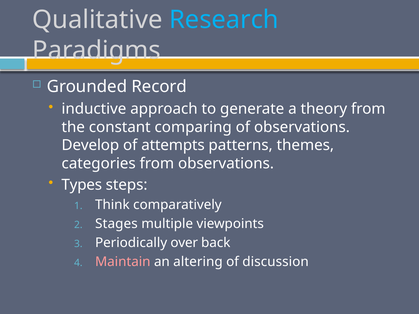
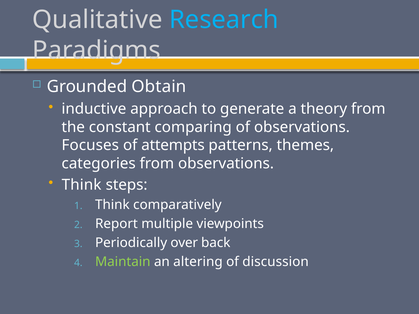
Record: Record -> Obtain
Develop: Develop -> Focuses
Types at (82, 185): Types -> Think
Stages: Stages -> Report
Maintain colour: pink -> light green
